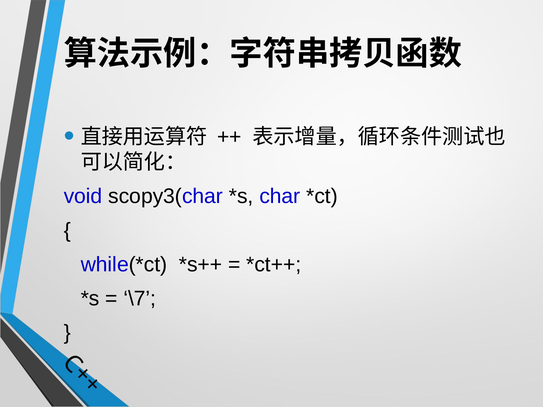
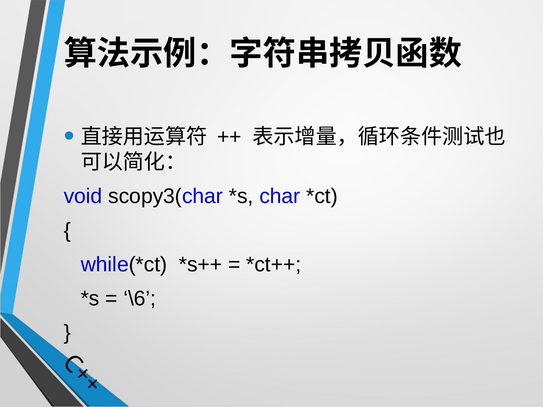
\7: \7 -> \6
